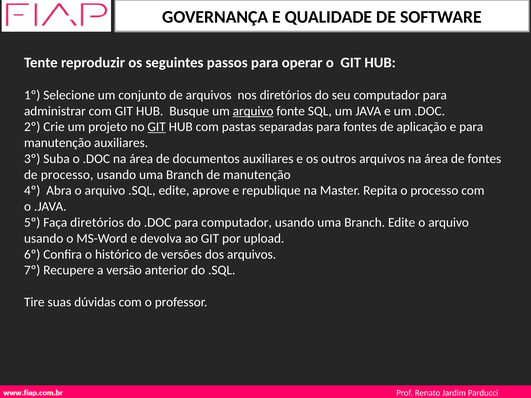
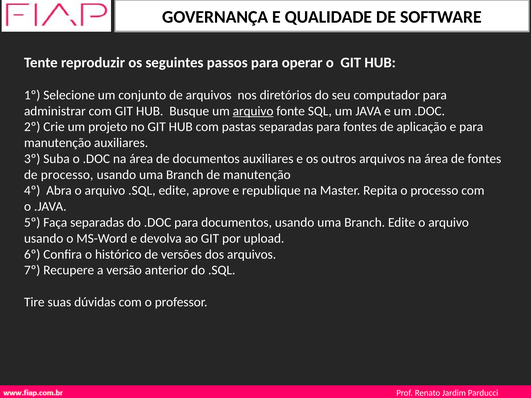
GIT at (157, 127) underline: present -> none
Faça diretórios: diretórios -> separadas
para computador: computador -> documentos
